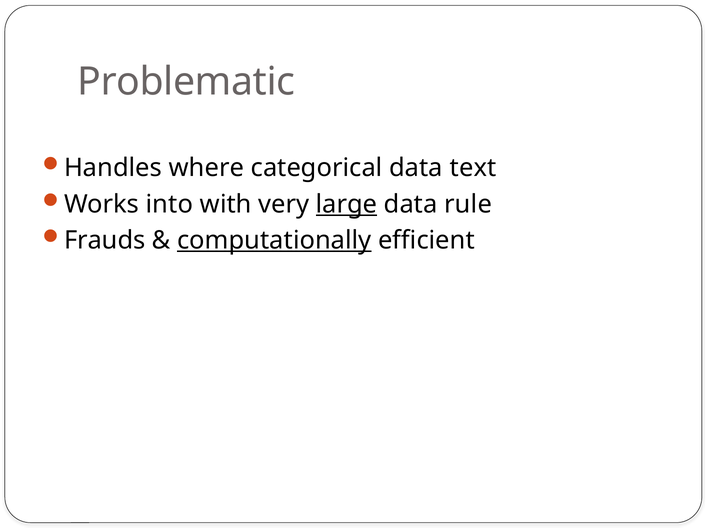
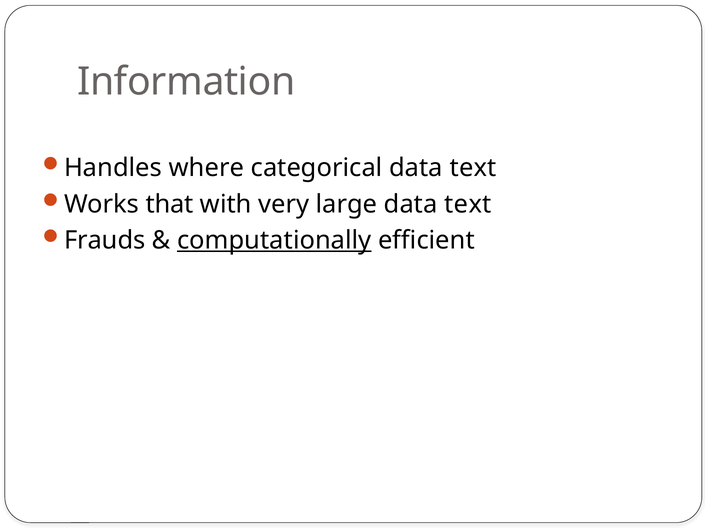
Problematic: Problematic -> Information
into: into -> that
large underline: present -> none
rule at (468, 204): rule -> text
